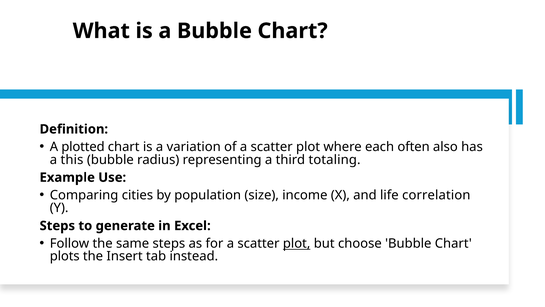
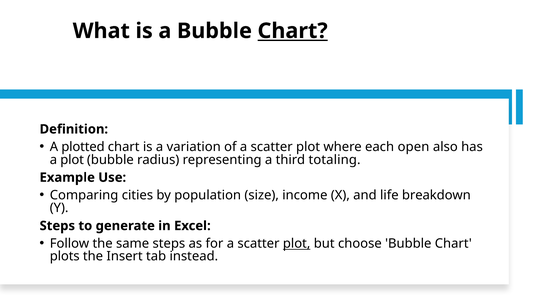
Chart at (293, 31) underline: none -> present
often: often -> open
a this: this -> plot
correlation: correlation -> breakdown
